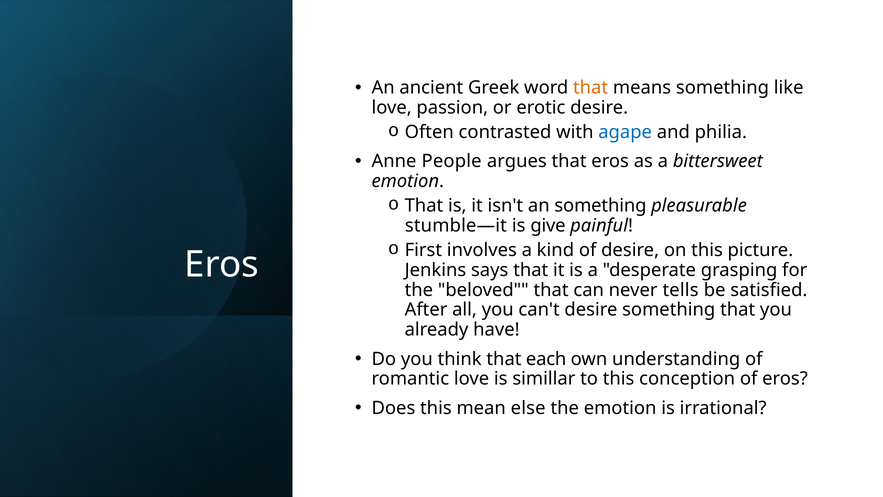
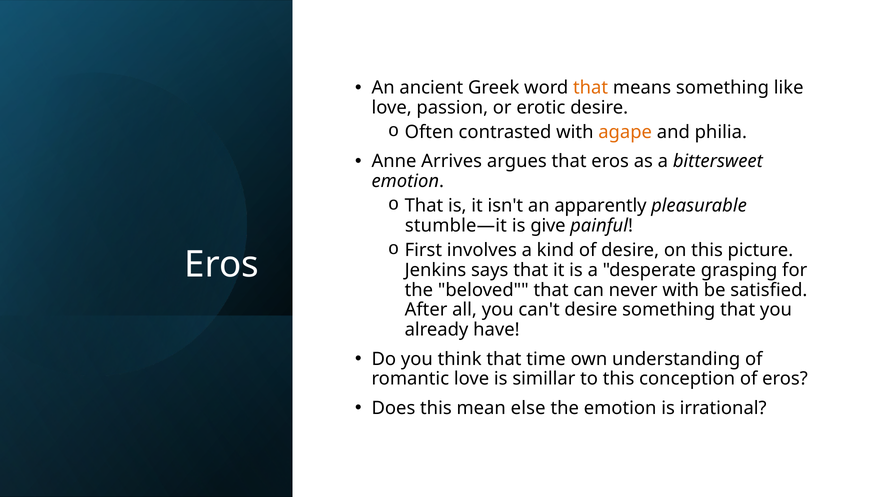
agape colour: blue -> orange
People: People -> Arrives
an something: something -> apparently
never tells: tells -> with
each: each -> time
